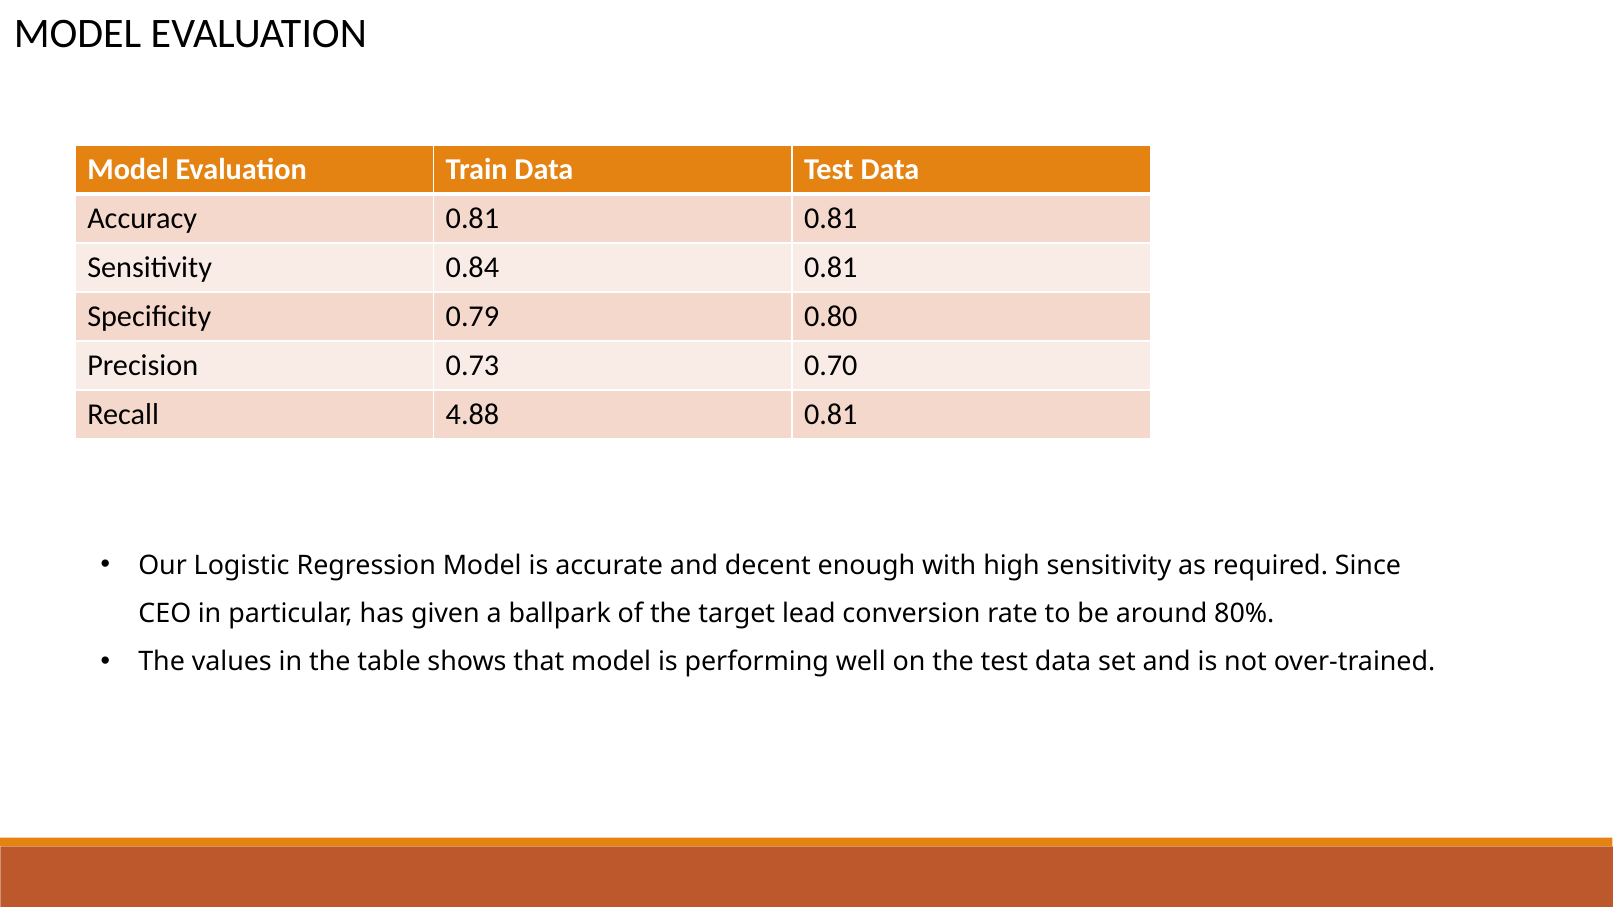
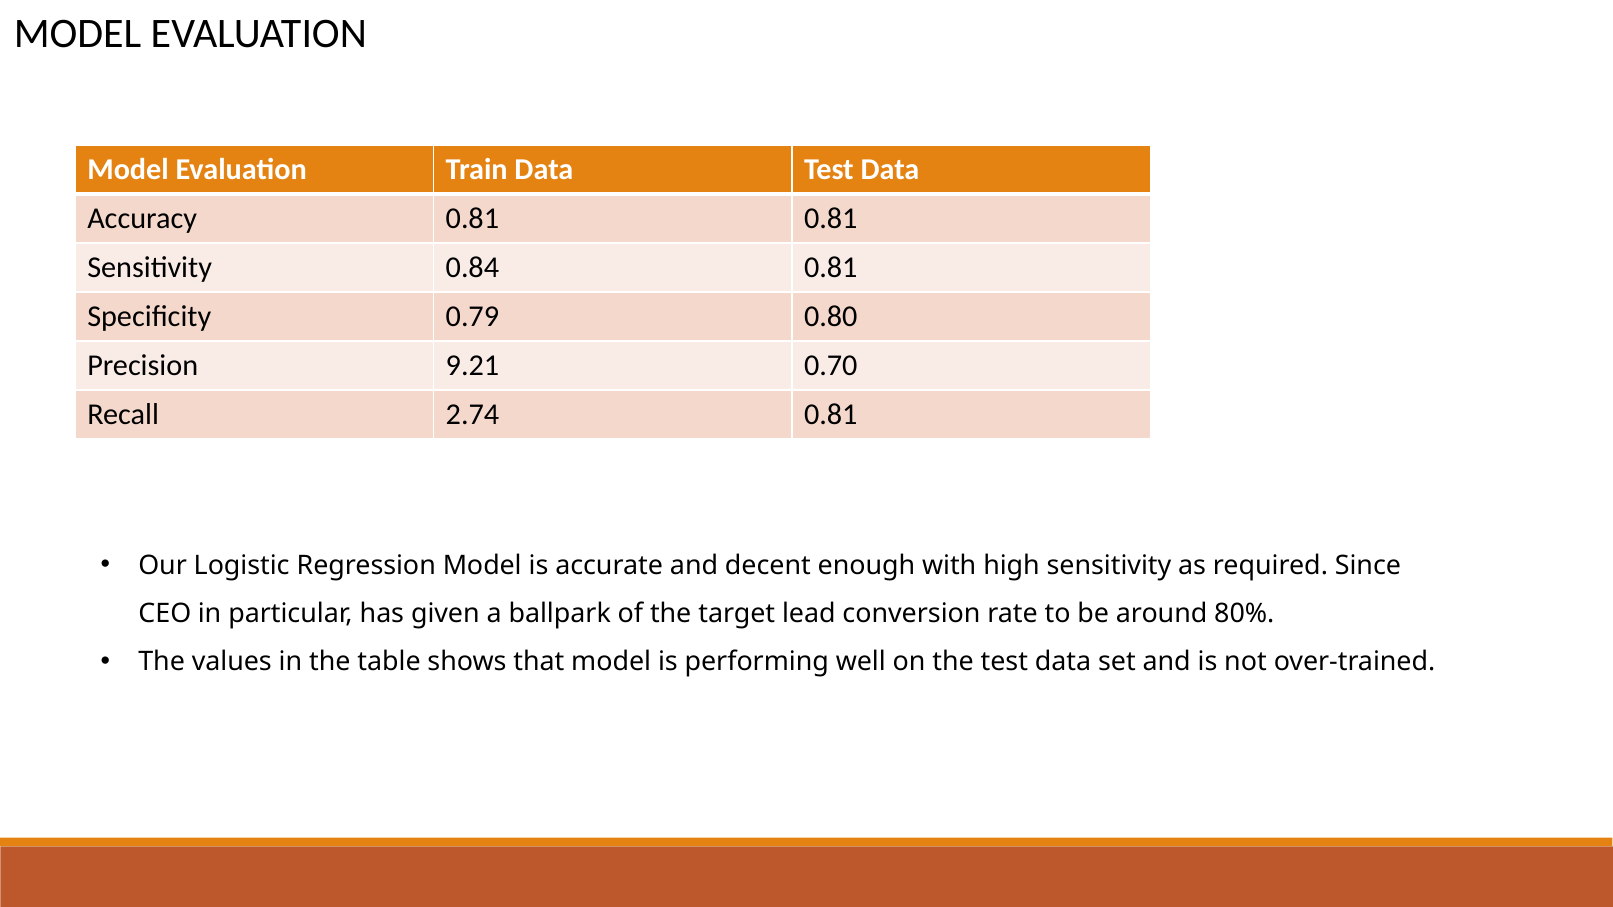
0.73: 0.73 -> 9.21
4.88: 4.88 -> 2.74
